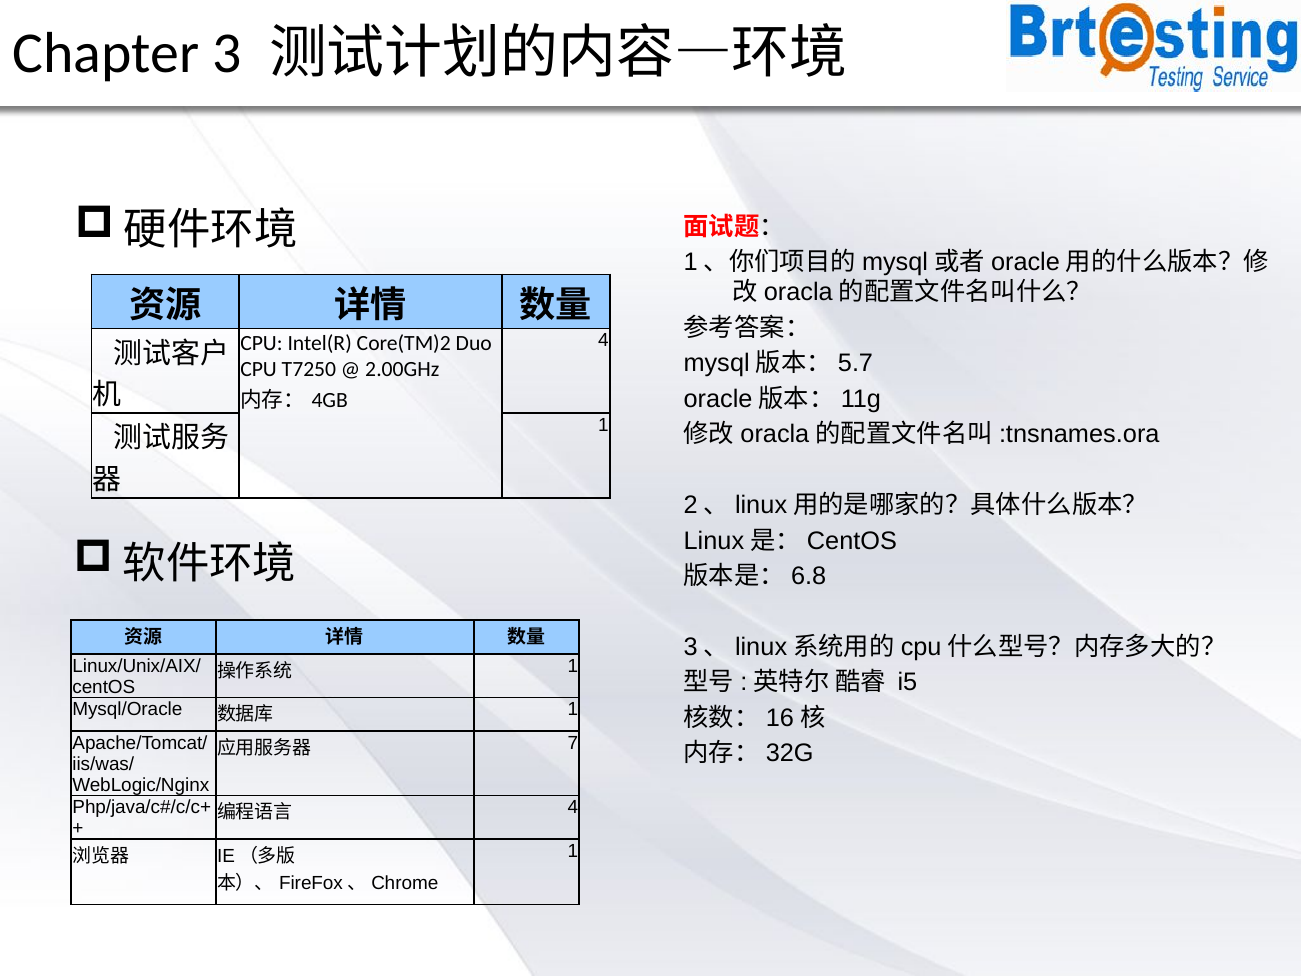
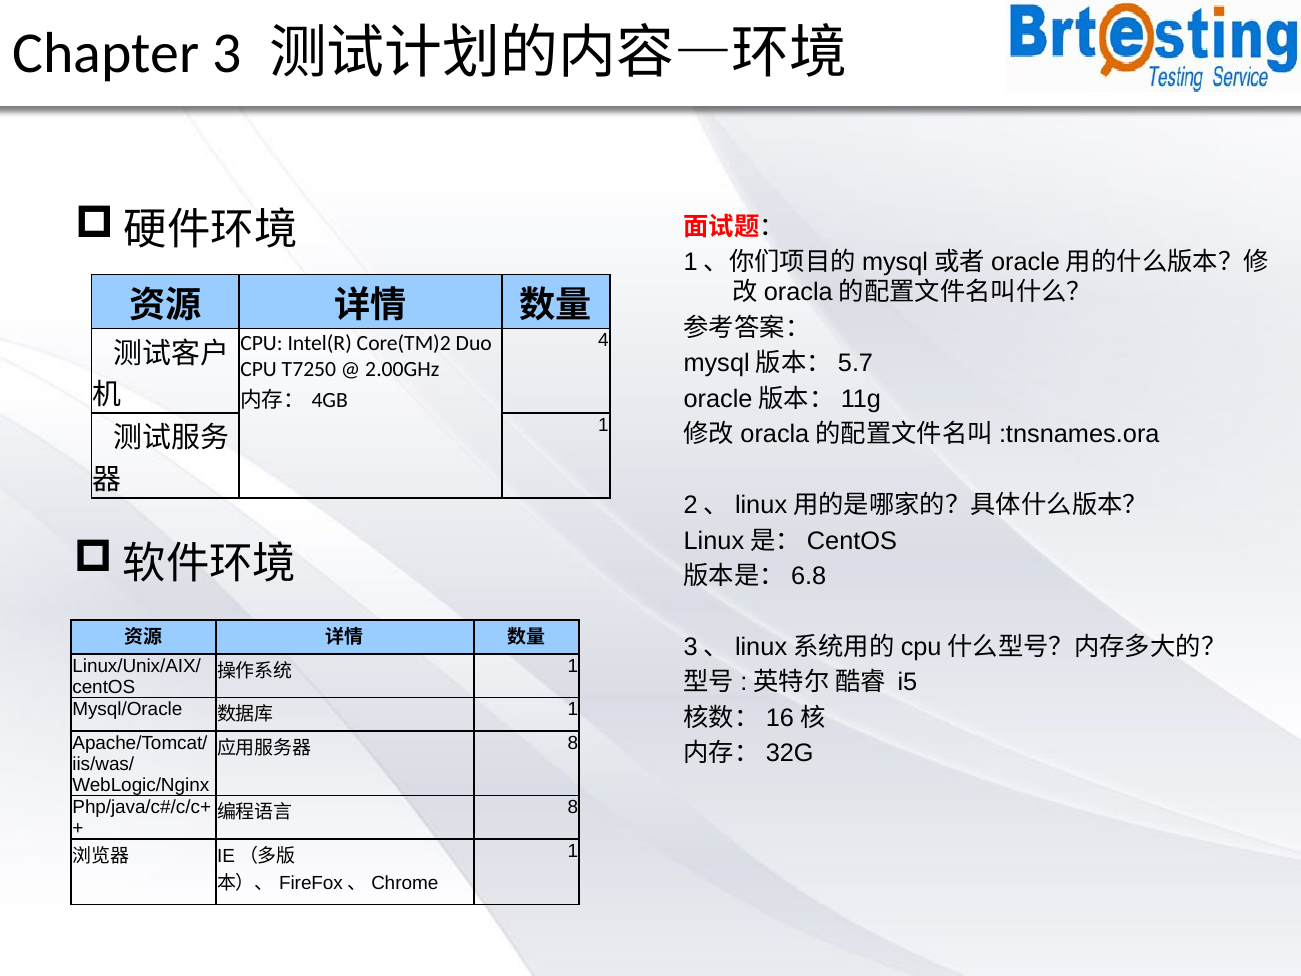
7 at (573, 743): 7 -> 8
4 at (573, 807): 4 -> 8
